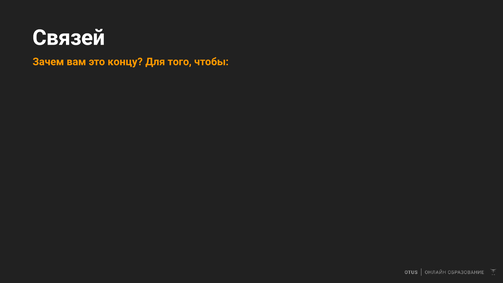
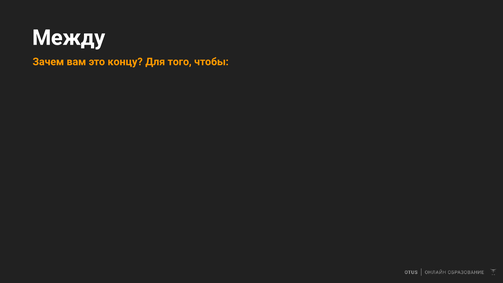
Связей: Связей -> Между
